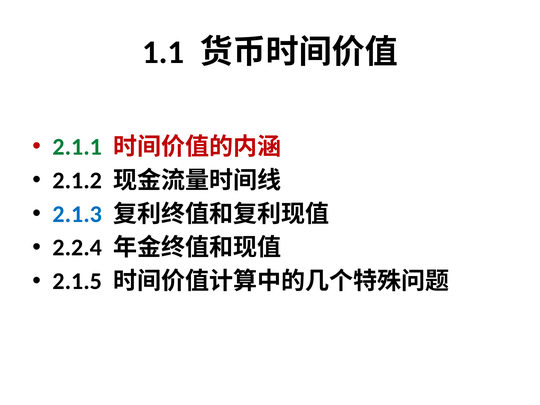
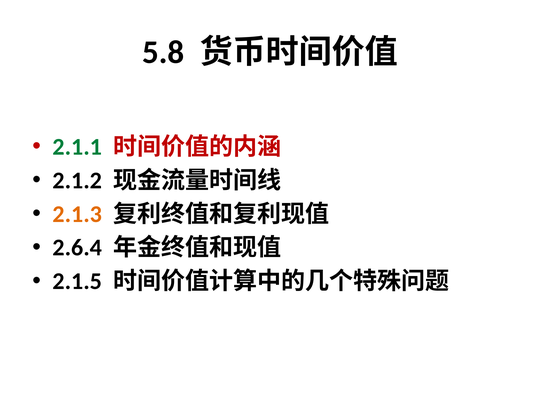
1.1: 1.1 -> 5.8
2.1.3 colour: blue -> orange
2.2.4: 2.2.4 -> 2.6.4
